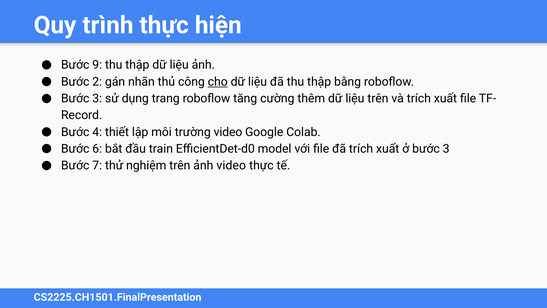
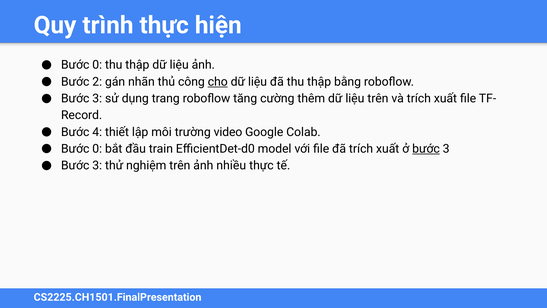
9 at (97, 65): 9 -> 0
6 at (97, 149): 6 -> 0
bước at (426, 149) underline: none -> present
7 at (97, 165): 7 -> 3
ảnh video: video -> nhiều
